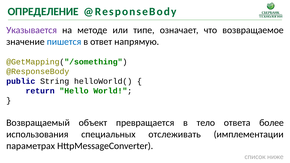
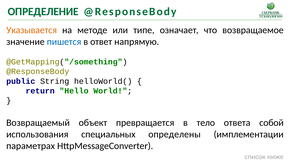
Указывается colour: purple -> orange
более: более -> собой
отслеживать: отслеживать -> определены
